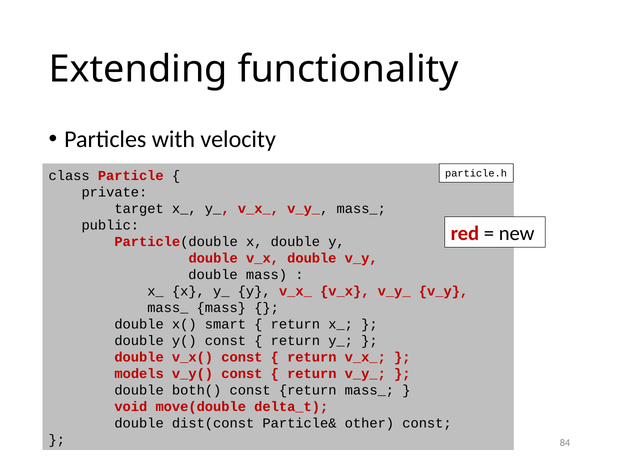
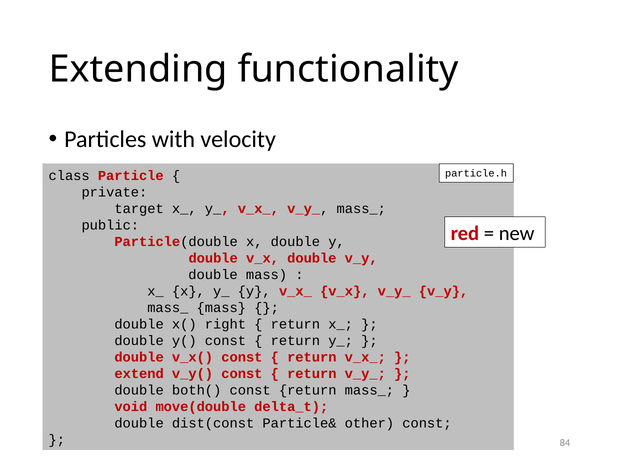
smart: smart -> right
models: models -> extend
